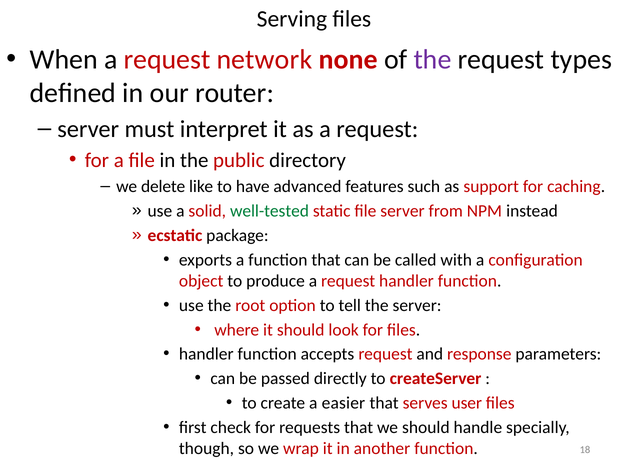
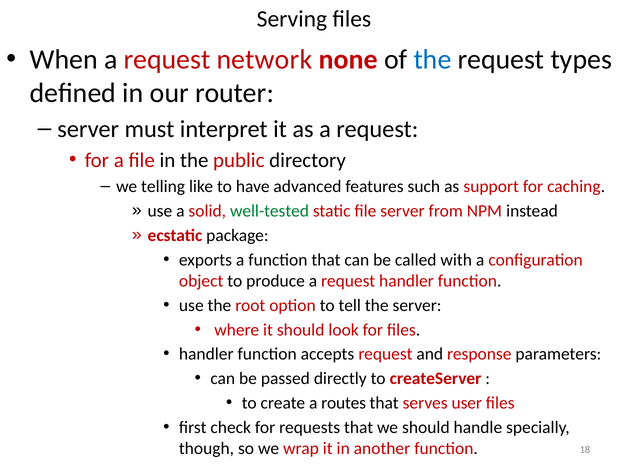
the at (433, 60) colour: purple -> blue
delete: delete -> telling
easier: easier -> routes
